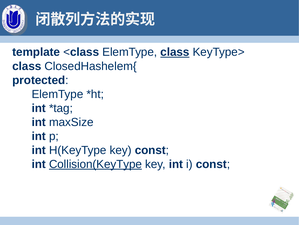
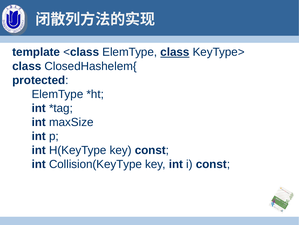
Collision(KeyType underline: present -> none
